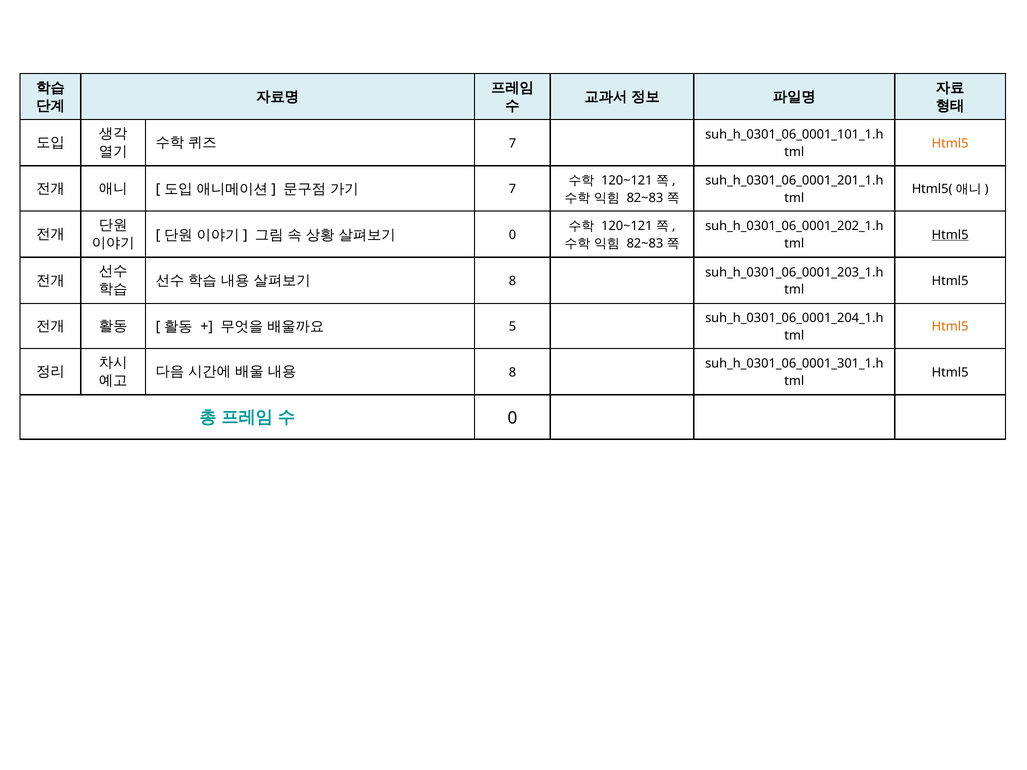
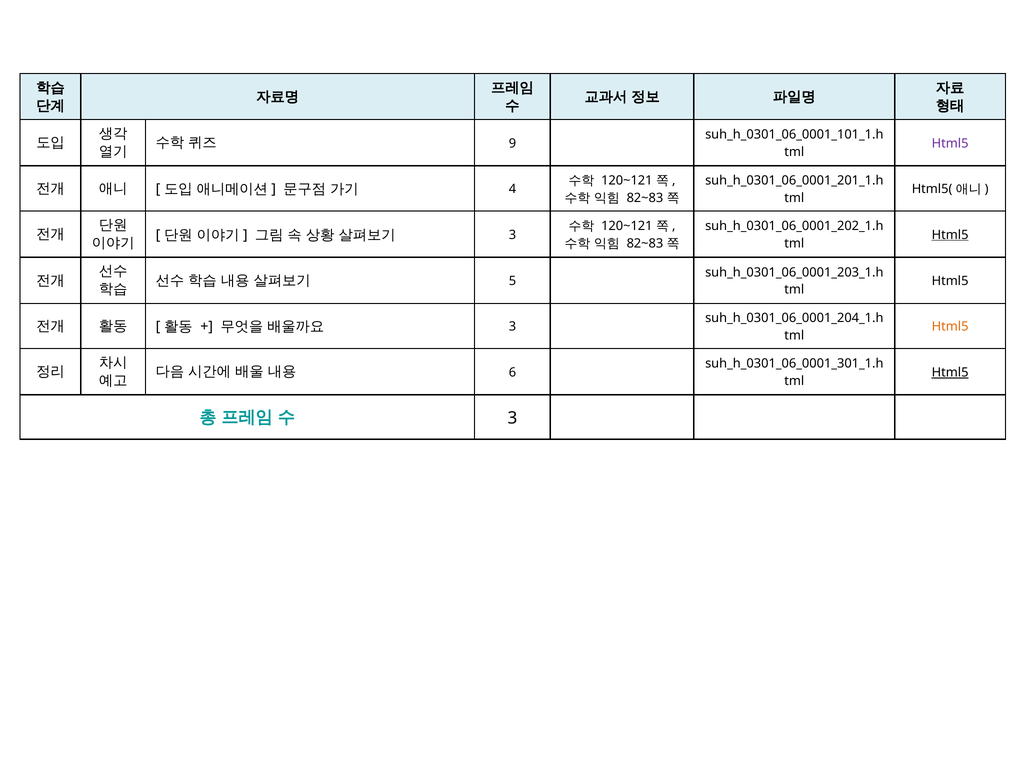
7 at (512, 143): 7 -> 9
Html5 at (950, 143) colour: orange -> purple
7 at (512, 189): 7 -> 4
0 at (512, 235): 0 -> 3
8 at (512, 281): 8 -> 5
5 at (512, 327): 5 -> 3
8 at (512, 372): 8 -> 6
Html5 at (950, 372) underline: none -> present
0 at (512, 418): 0 -> 3
